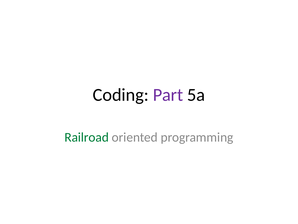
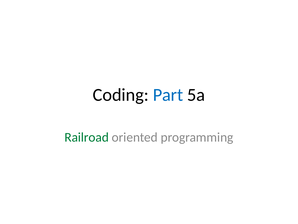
Part colour: purple -> blue
